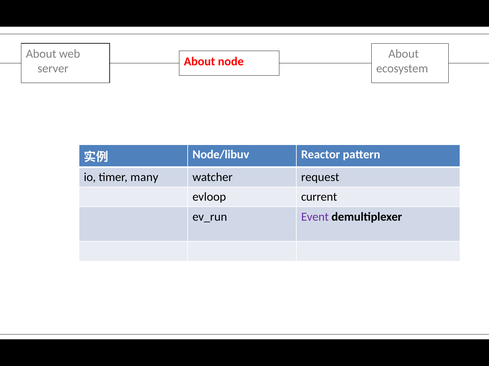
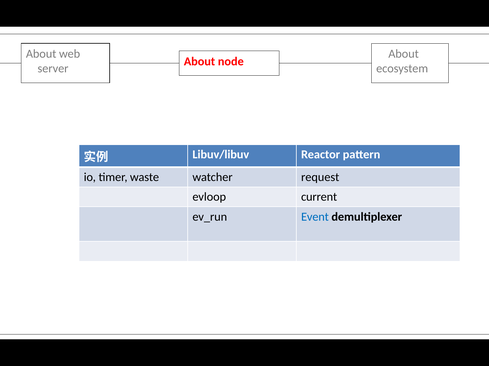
Node/libuv: Node/libuv -> Libuv/libuv
many: many -> waste
Event colour: purple -> blue
